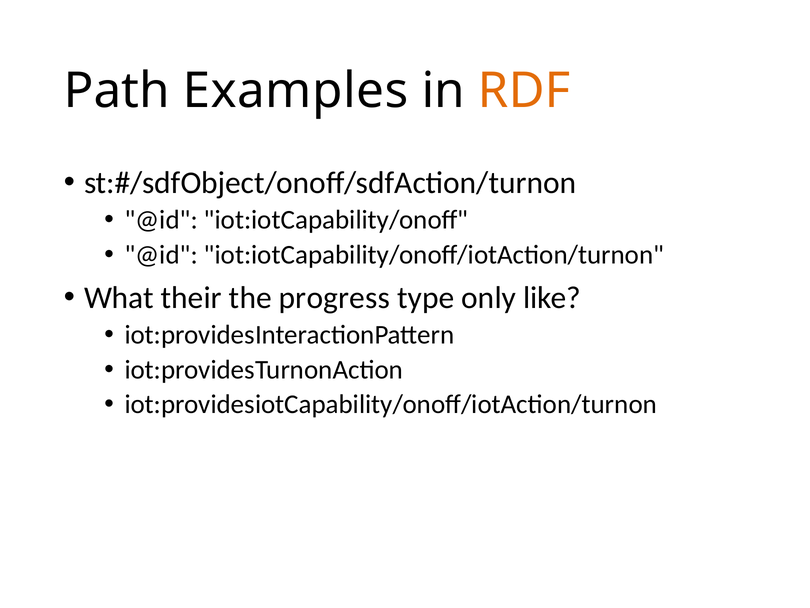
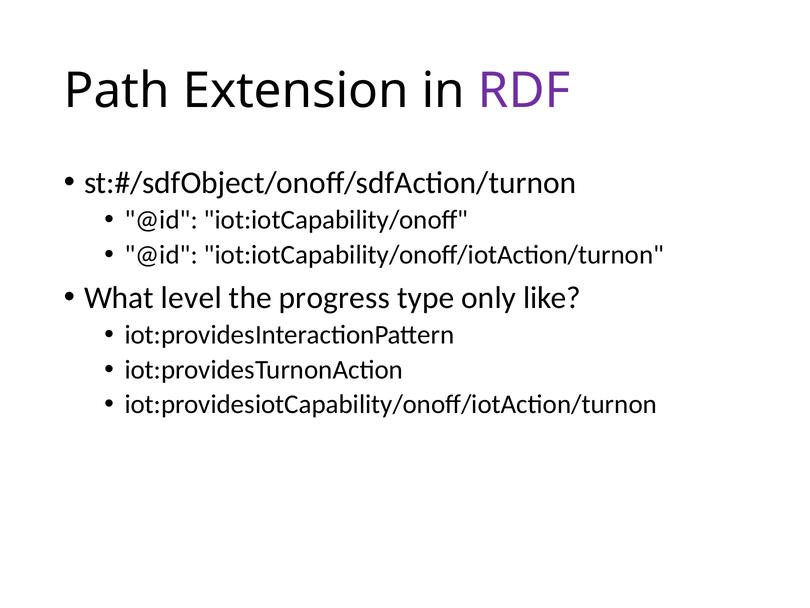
Examples: Examples -> Extension
RDF colour: orange -> purple
their: their -> level
